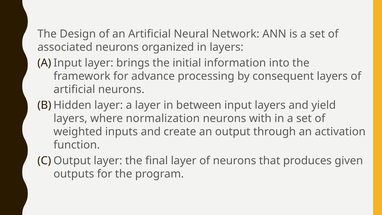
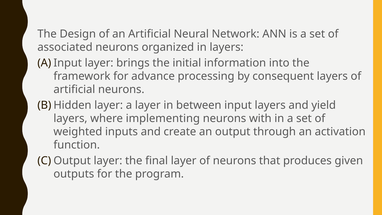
normalization: normalization -> implementing
